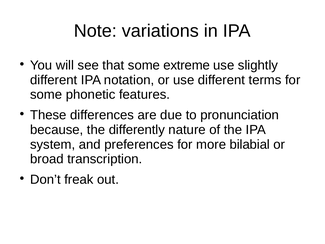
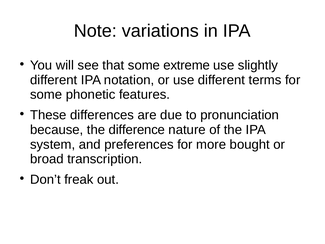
differently: differently -> difference
bilabial: bilabial -> bought
